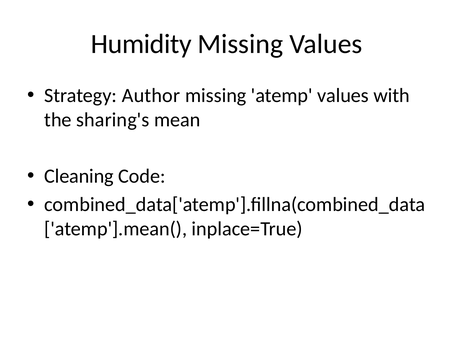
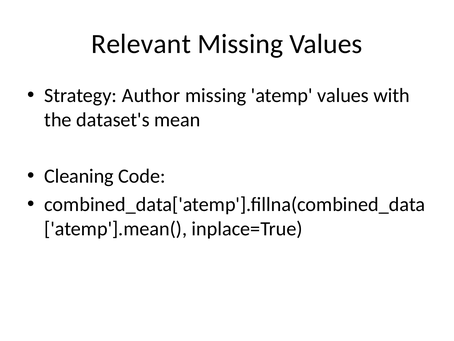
Humidity: Humidity -> Relevant
sharing's: sharing's -> dataset's
